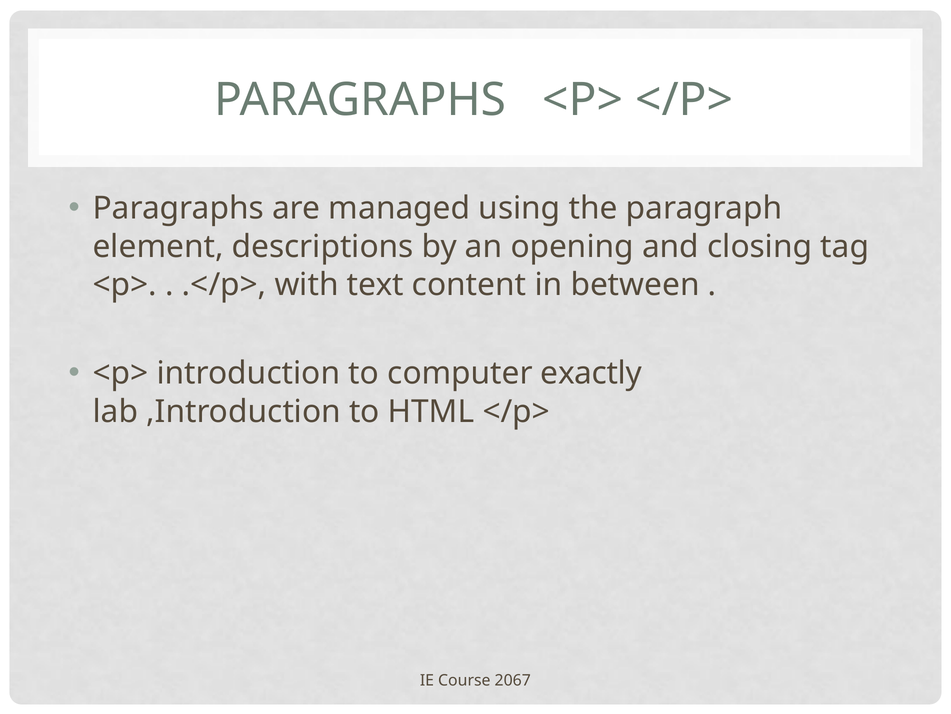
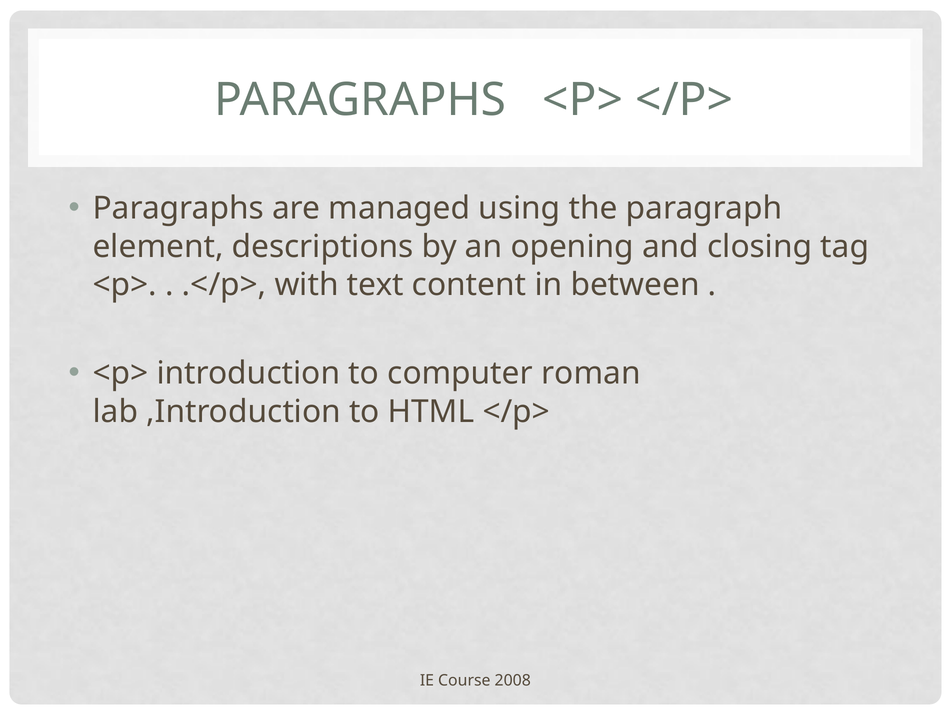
exactly: exactly -> roman
2067: 2067 -> 2008
